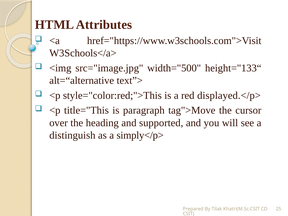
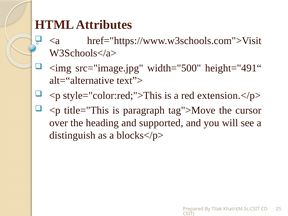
height="133“: height="133“ -> height="491“
displayed.</p>: displayed.</p> -> extension.</p>
simply</p>: simply</p> -> blocks</p>
